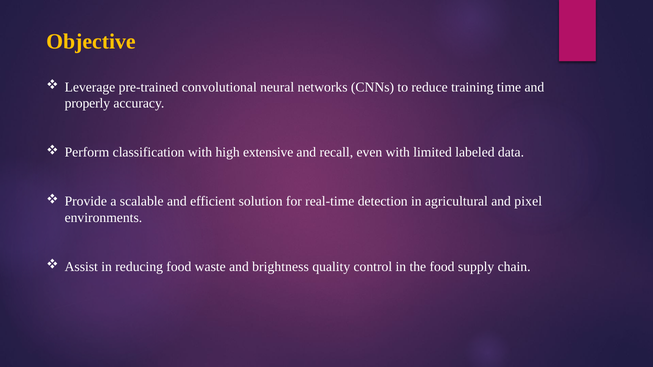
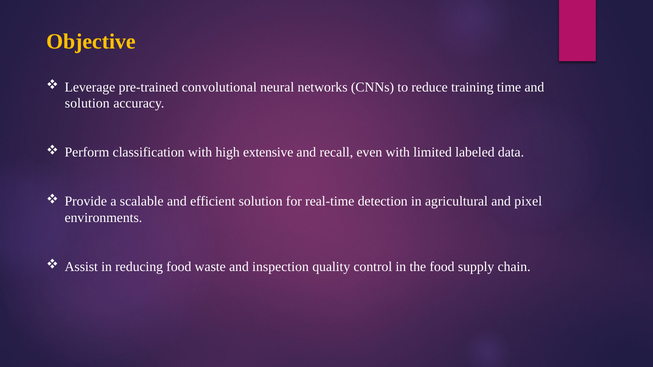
properly at (87, 104): properly -> solution
brightness: brightness -> inspection
